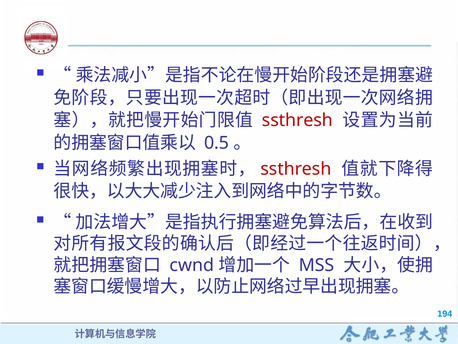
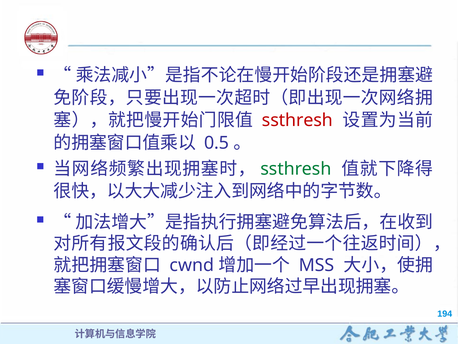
ssthresh at (296, 169) colour: red -> green
